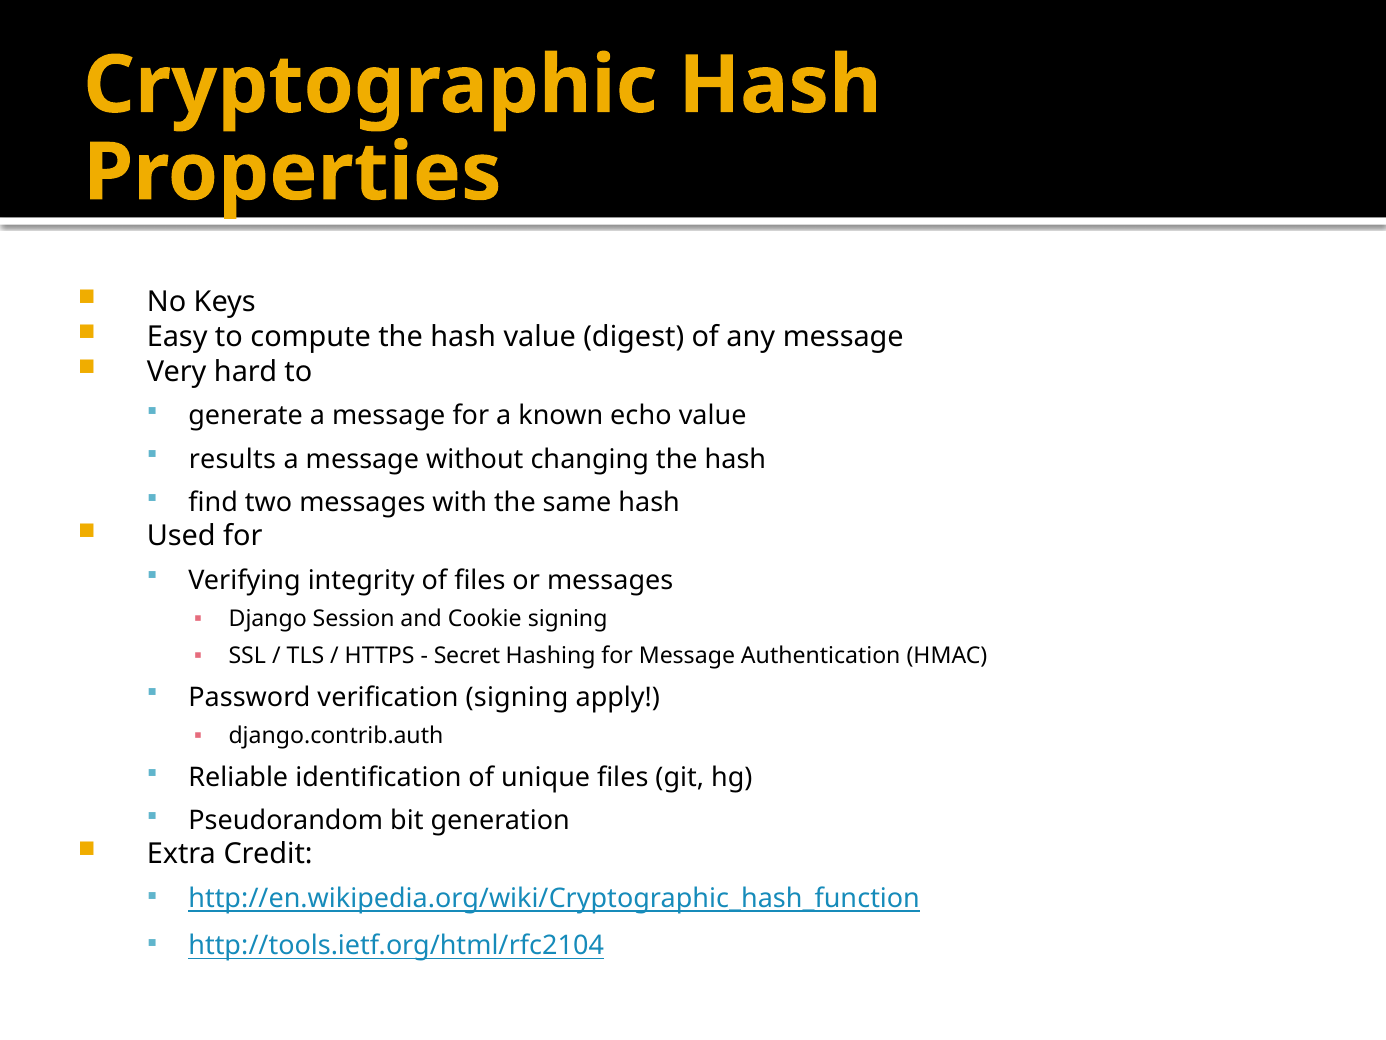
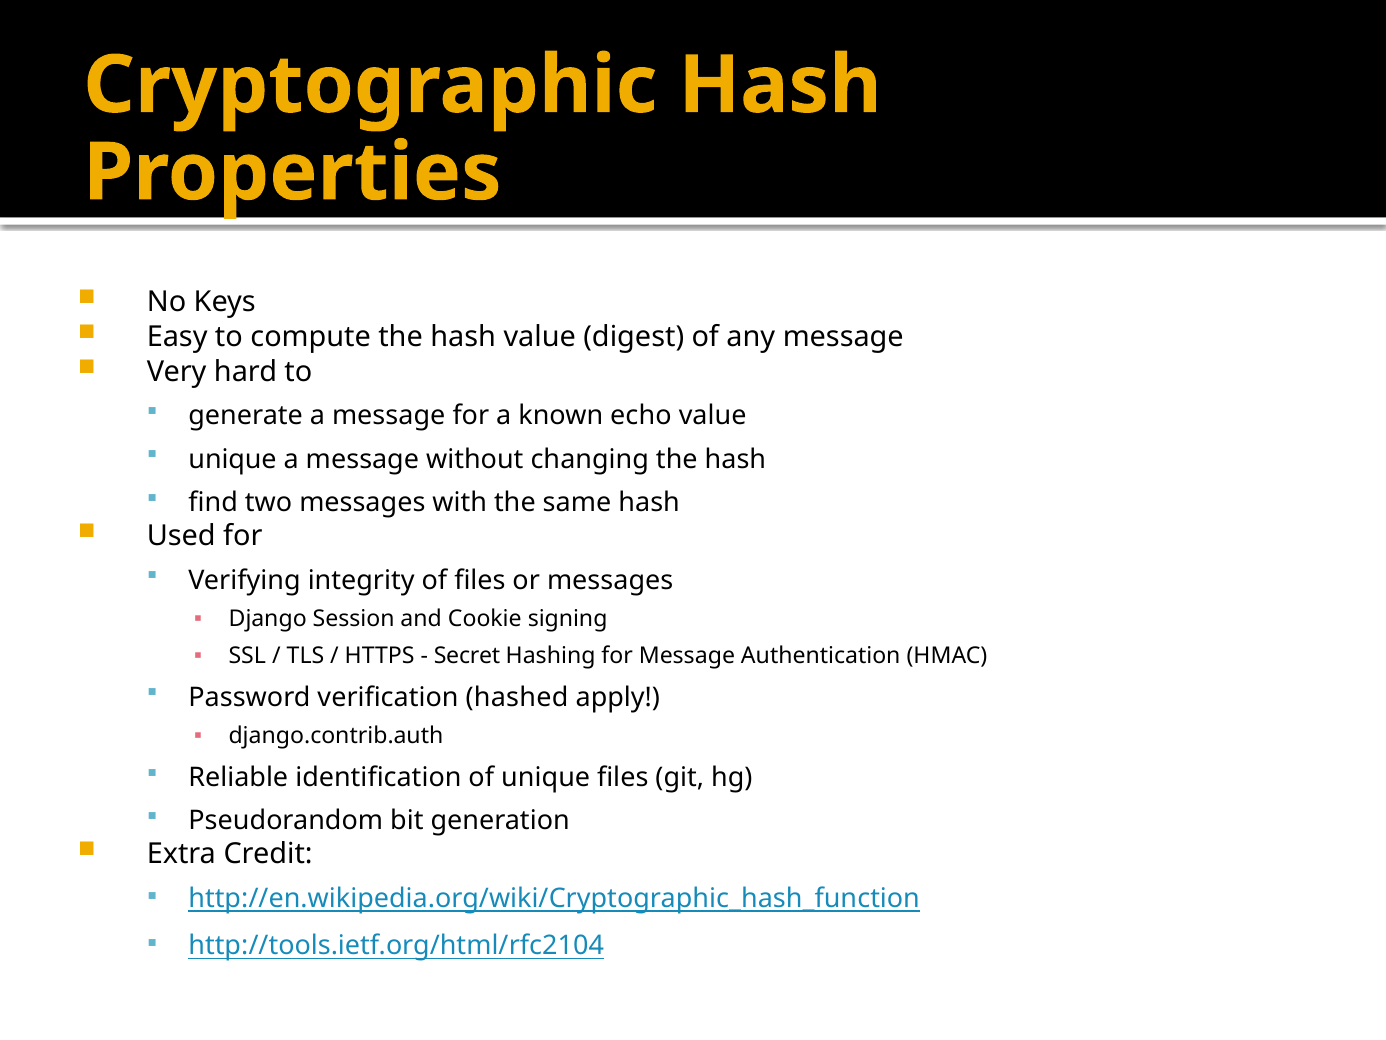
results at (232, 459): results -> unique
verification signing: signing -> hashed
